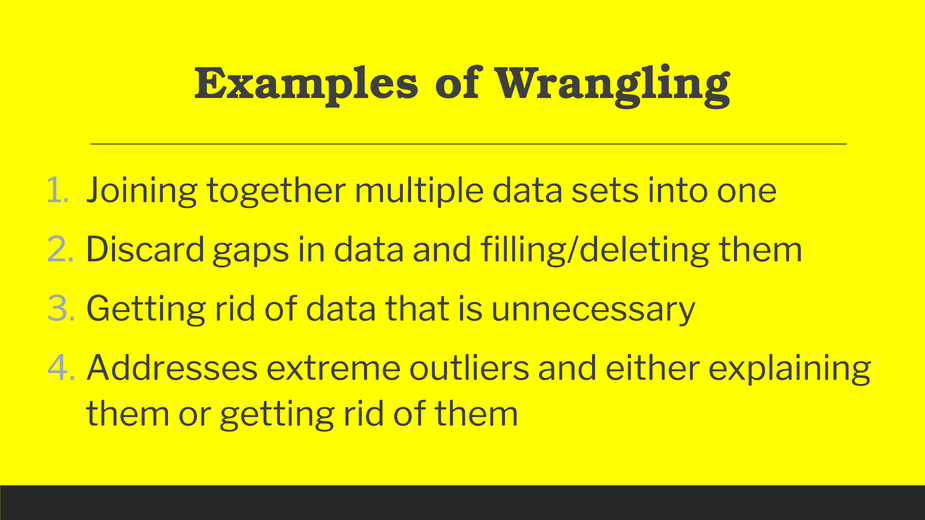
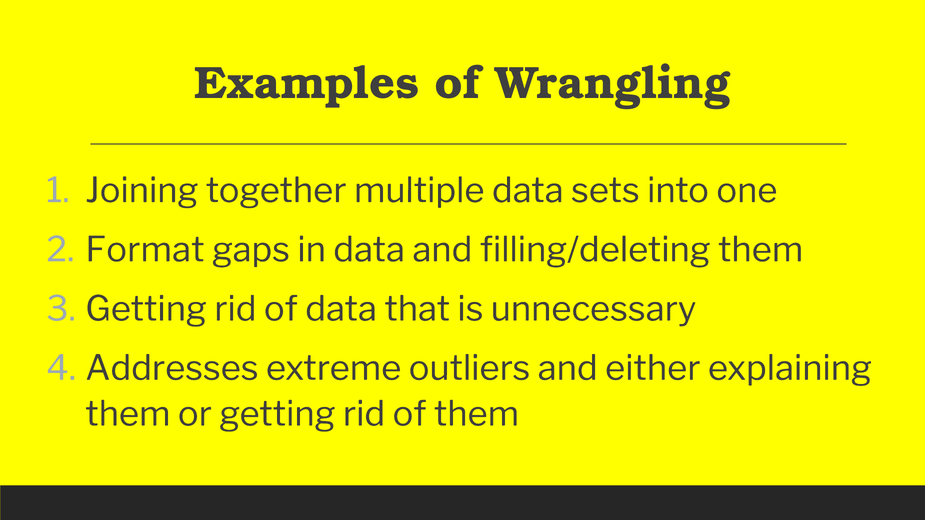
Discard: Discard -> Format
